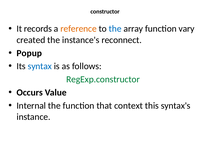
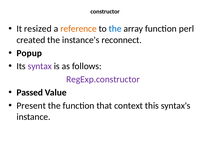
records: records -> resized
vary: vary -> perl
syntax colour: blue -> purple
RegExp.constructor colour: green -> purple
Occurs: Occurs -> Passed
Internal: Internal -> Present
